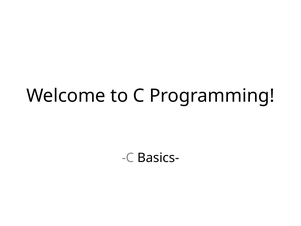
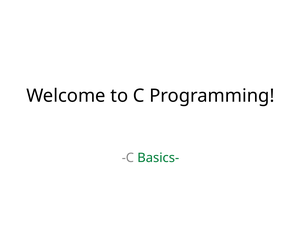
Basics- colour: black -> green
